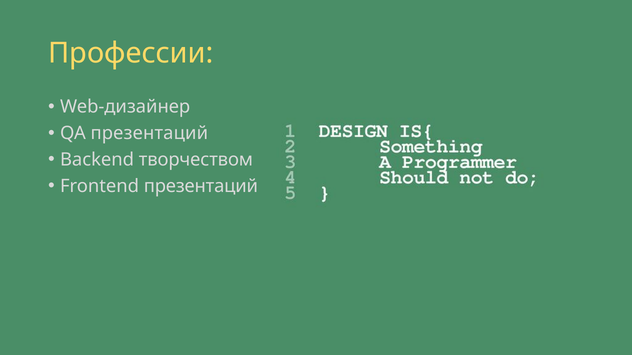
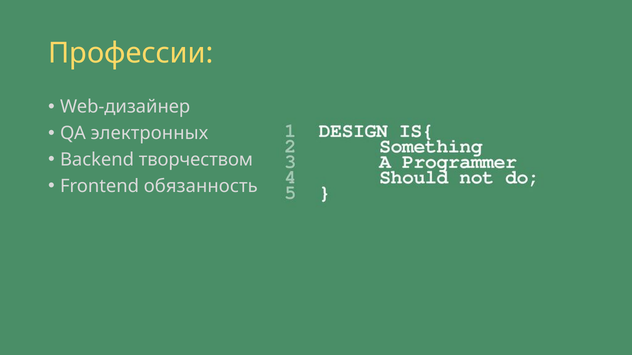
QA презентаций: презентаций -> электронных
Frontend презентаций: презентаций -> обязанность
